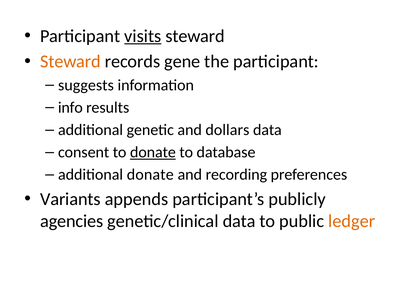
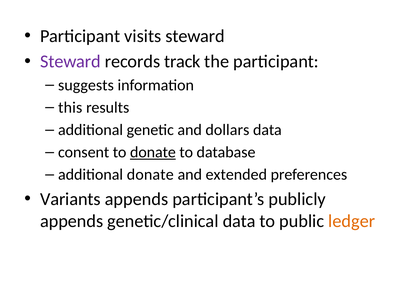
visits underline: present -> none
Steward at (70, 62) colour: orange -> purple
gene: gene -> track
info: info -> this
recording: recording -> extended
agencies at (72, 221): agencies -> appends
